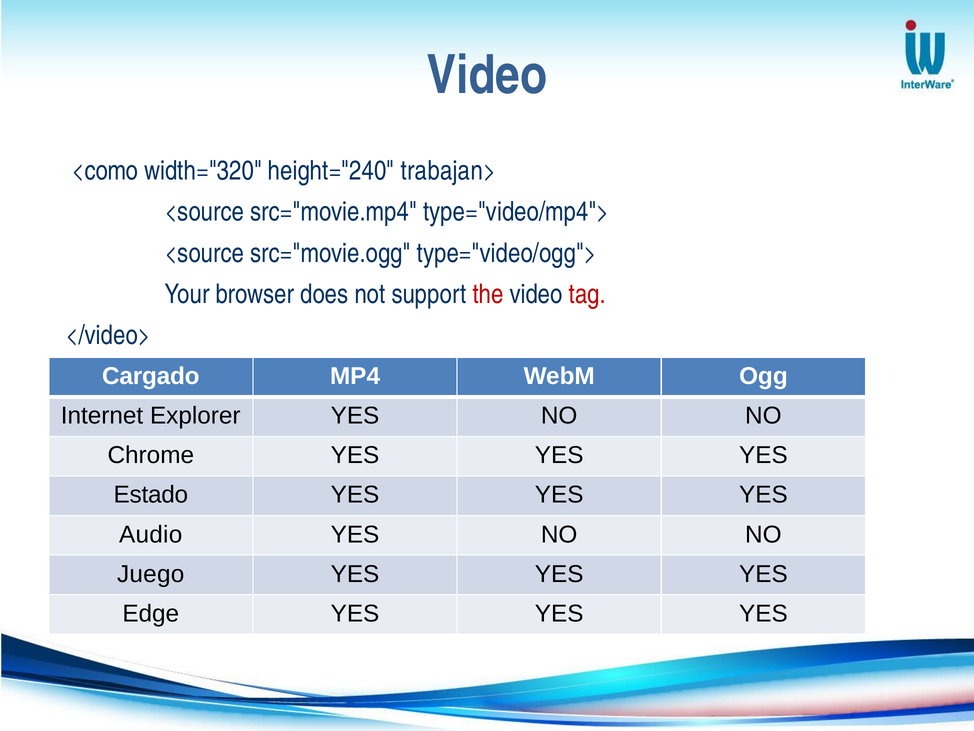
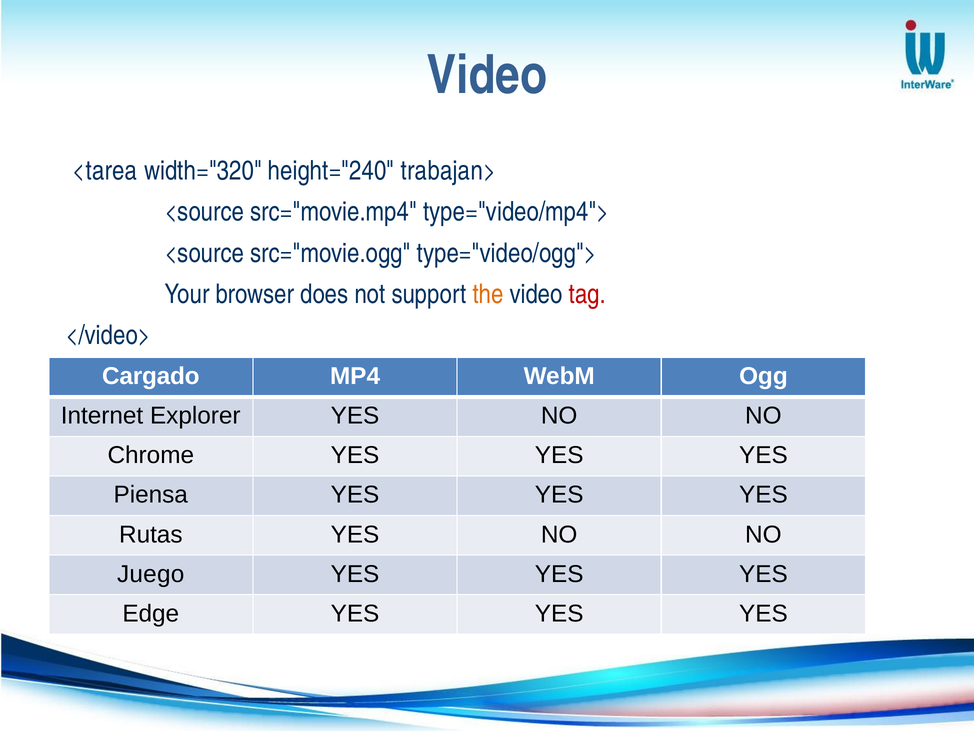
<como: <como -> <tarea
the colour: red -> orange
Estado: Estado -> Piensa
Audio: Audio -> Rutas
